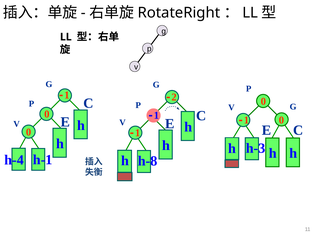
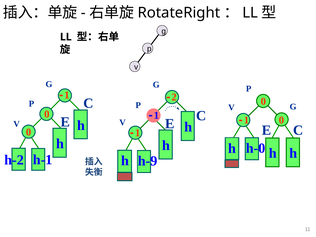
h-3: h-3 -> h-0
h-4: h-4 -> h-2
h-8: h-8 -> h-9
